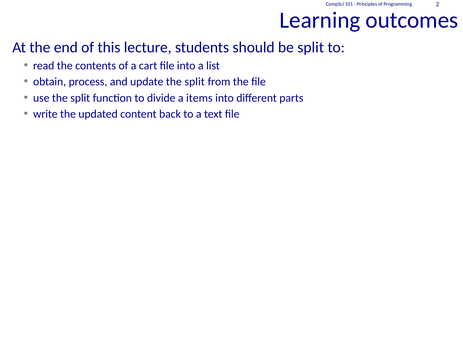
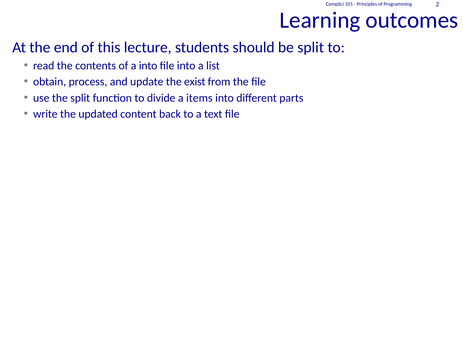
a cart: cart -> into
update the split: split -> exist
